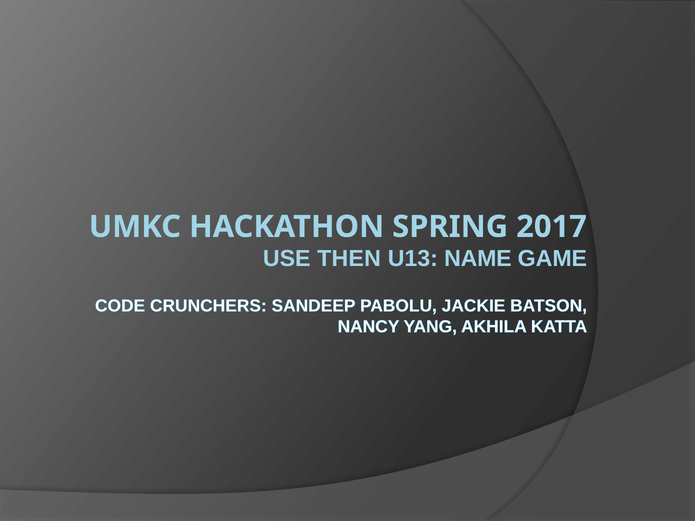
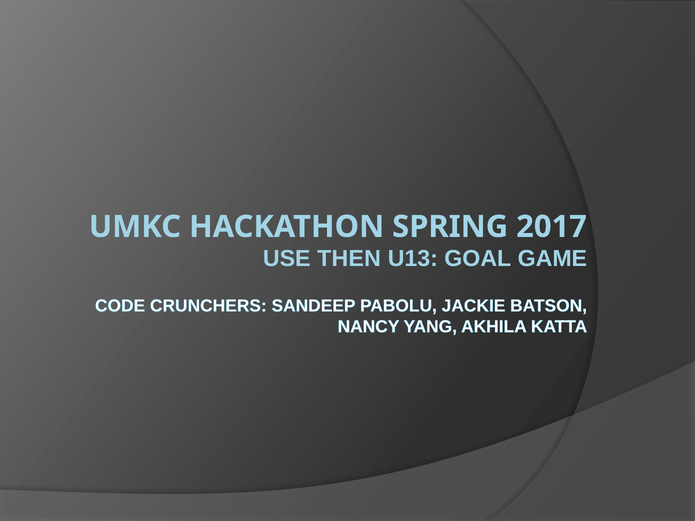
NAME: NAME -> GOAL
